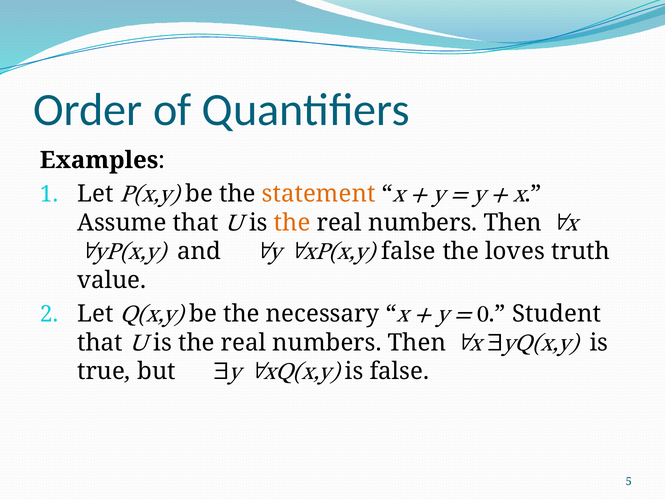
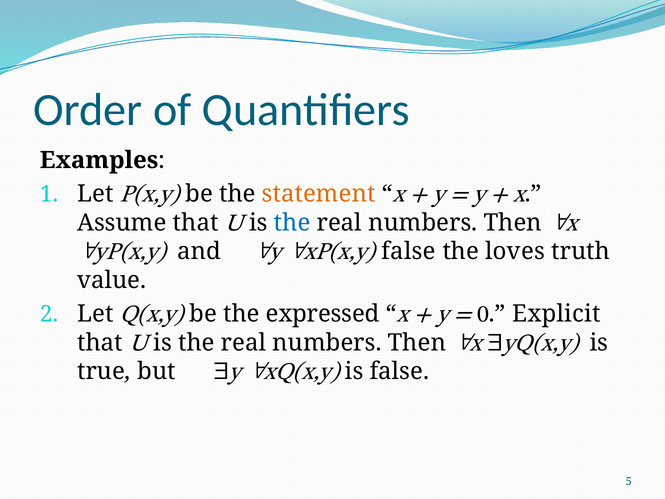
the at (292, 222) colour: orange -> blue
necessary: necessary -> expressed
Student: Student -> Explicit
